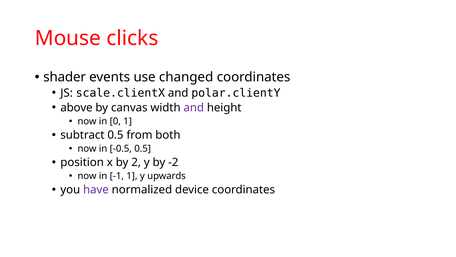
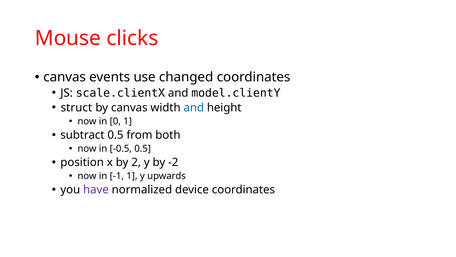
shader at (65, 77): shader -> canvas
polar.clientY: polar.clientY -> model.clientY
above: above -> struct
and at (194, 107) colour: purple -> blue
